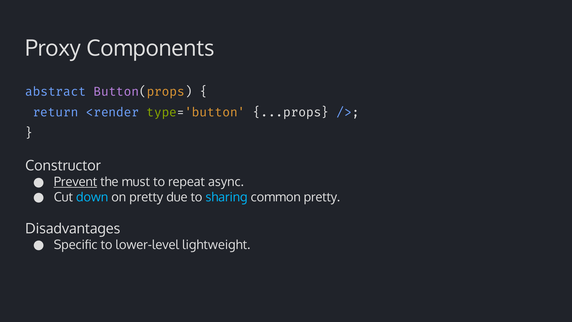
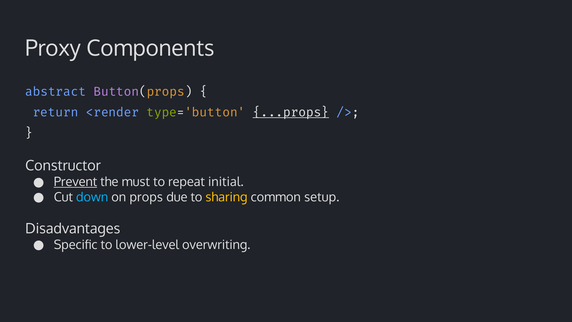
...props underline: none -> present
async: async -> initial
on pretty: pretty -> props
sharing colour: light blue -> yellow
common pretty: pretty -> setup
lightweight: lightweight -> overwriting
